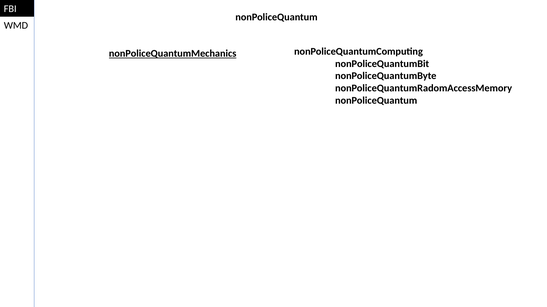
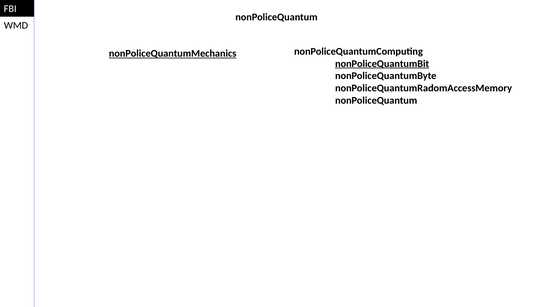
nonPoliceQuantumBit underline: none -> present
